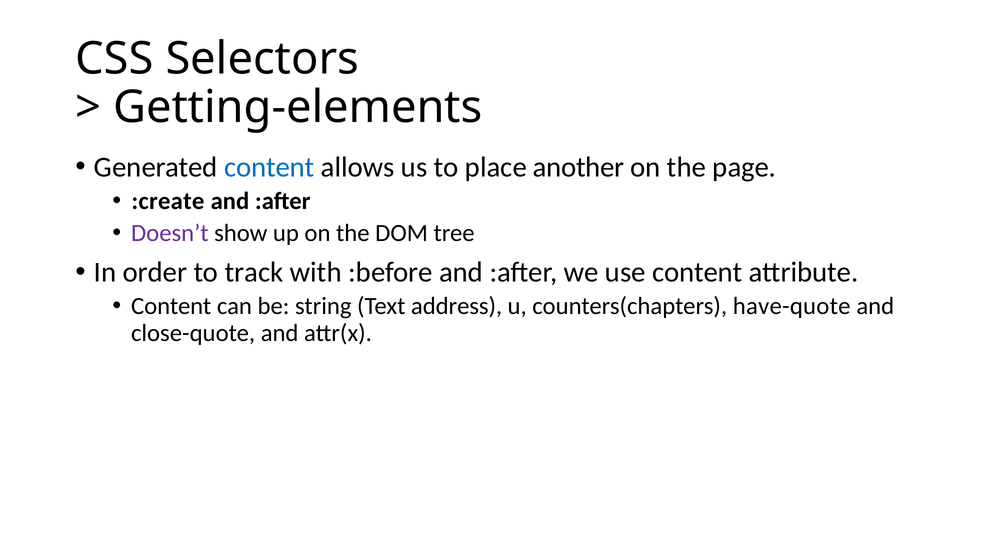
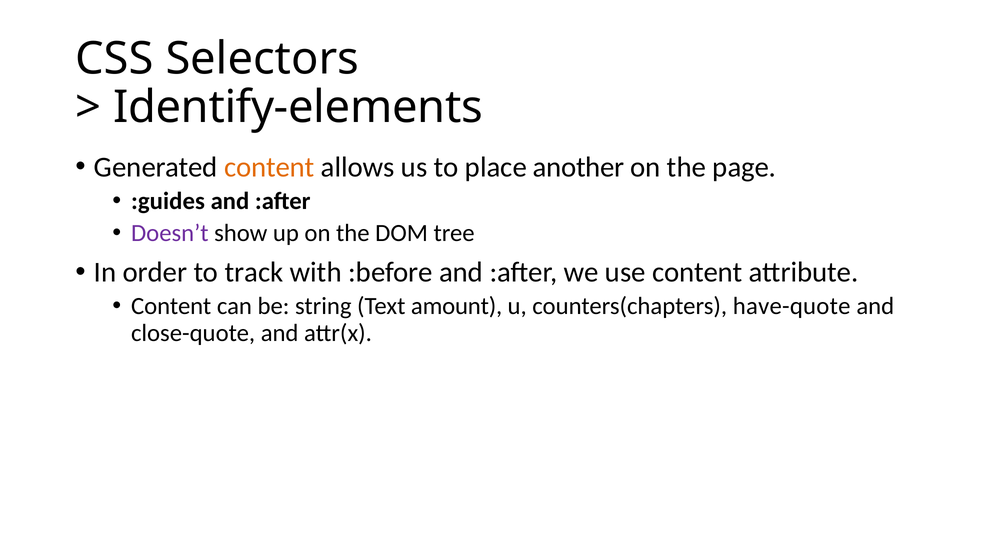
Getting-elements: Getting-elements -> Identify-elements
content at (269, 167) colour: blue -> orange
:create: :create -> :guides
address: address -> amount
